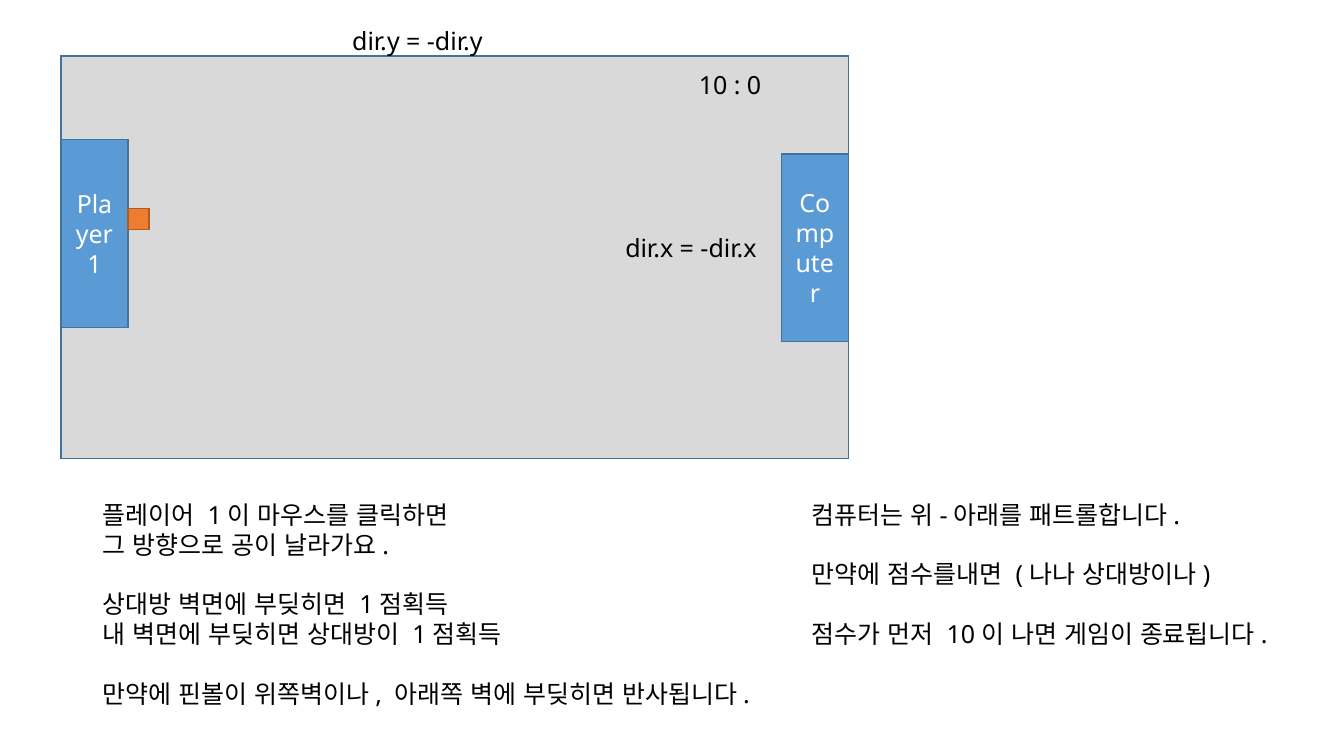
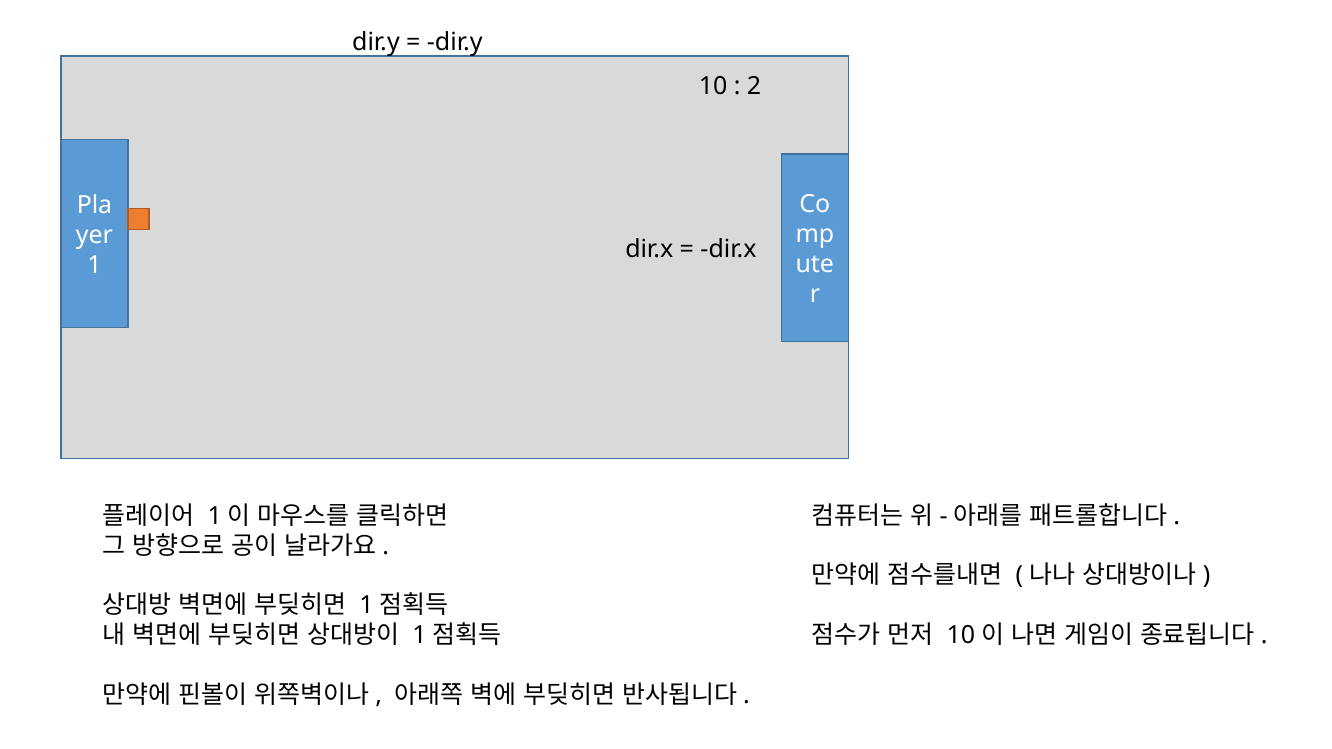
0: 0 -> 2
